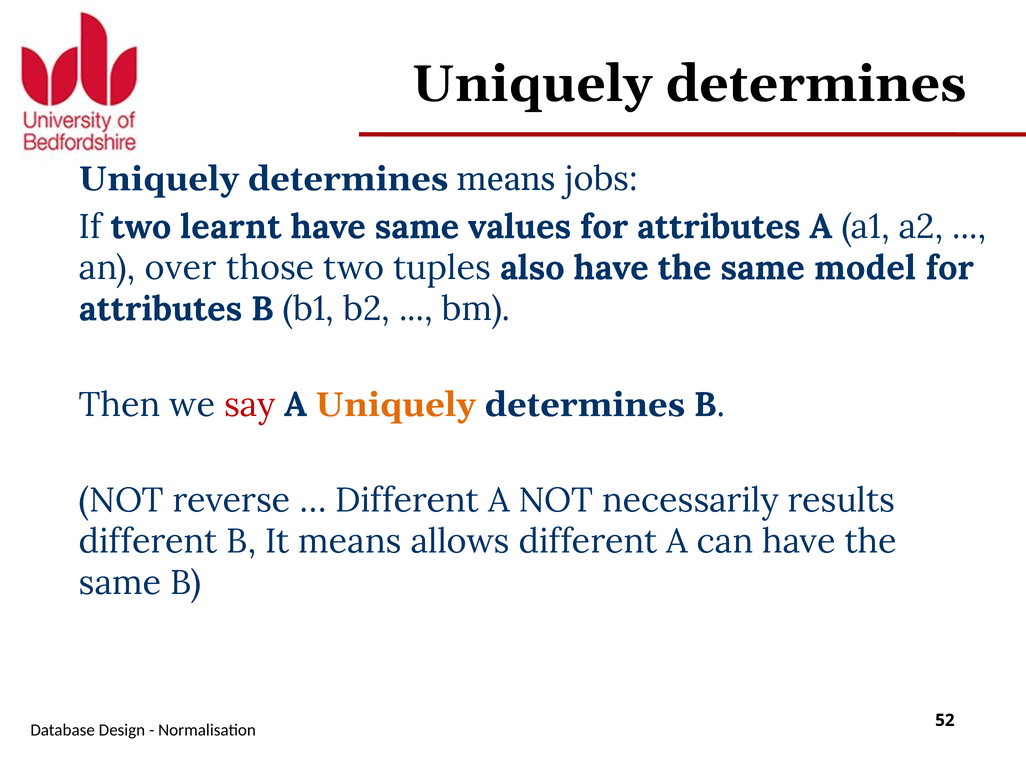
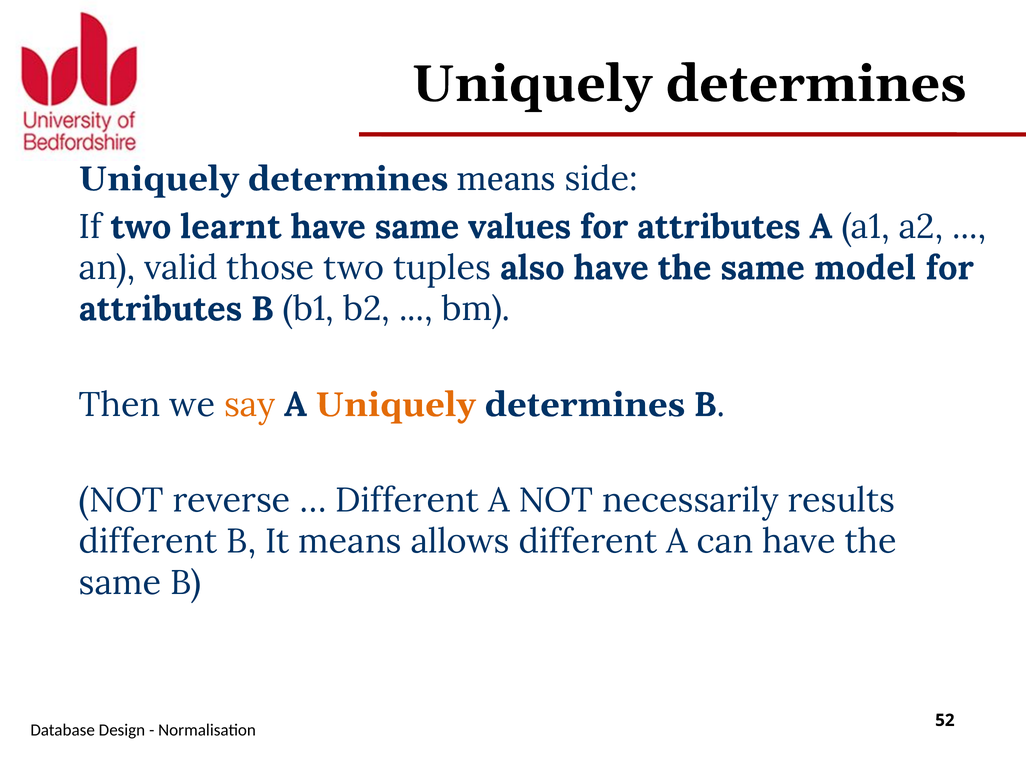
jobs: jobs -> side
over: over -> valid
say colour: red -> orange
